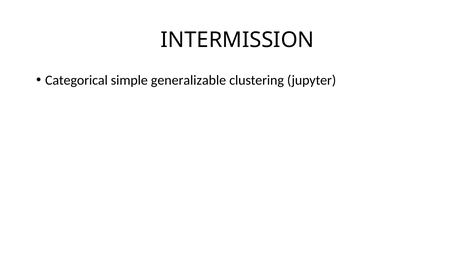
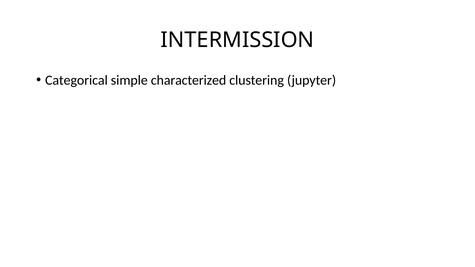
generalizable: generalizable -> characterized
